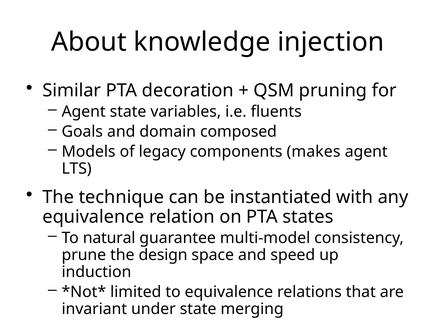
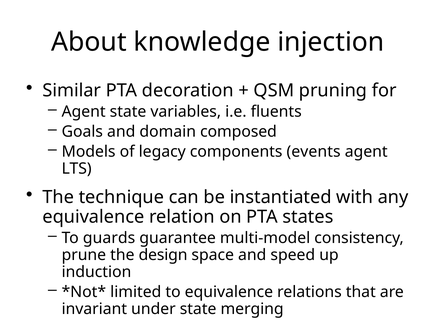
makes: makes -> events
natural: natural -> guards
